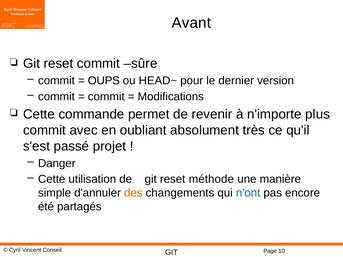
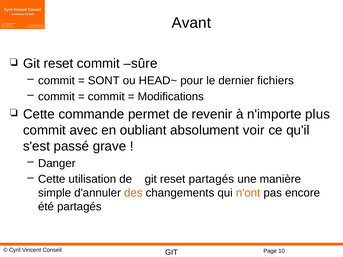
OUPS: OUPS -> SONT
version: version -> fichiers
très: très -> voir
projet: projet -> grave
reset méthode: méthode -> partagés
n'ont colour: blue -> orange
